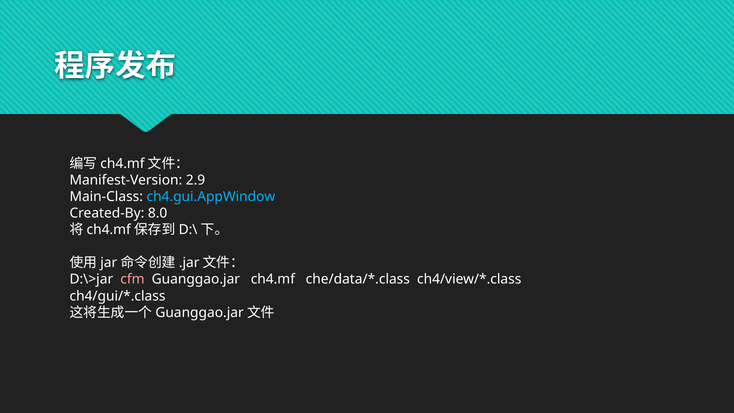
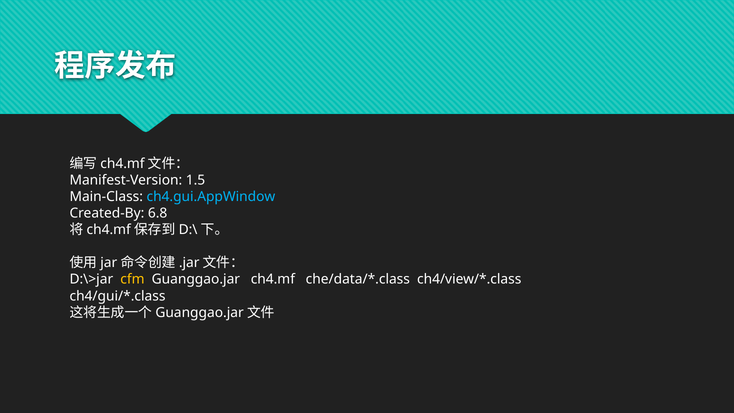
2.9: 2.9 -> 1.5
8.0: 8.0 -> 6.8
cfm colour: pink -> yellow
